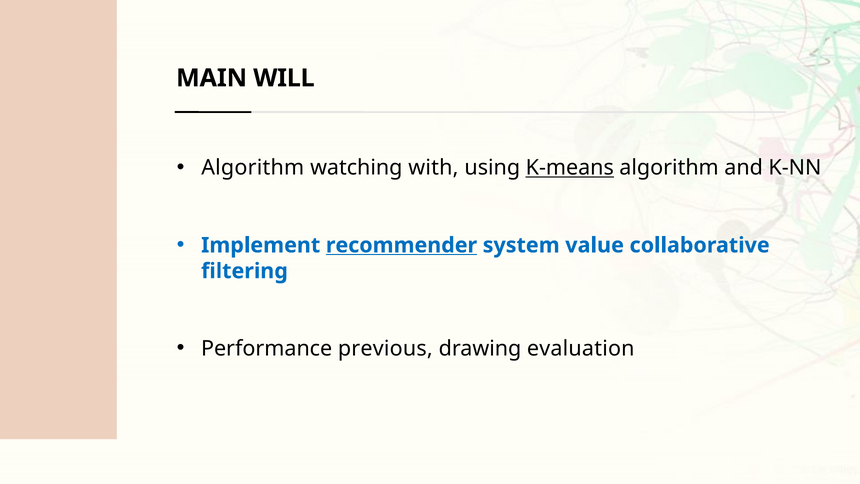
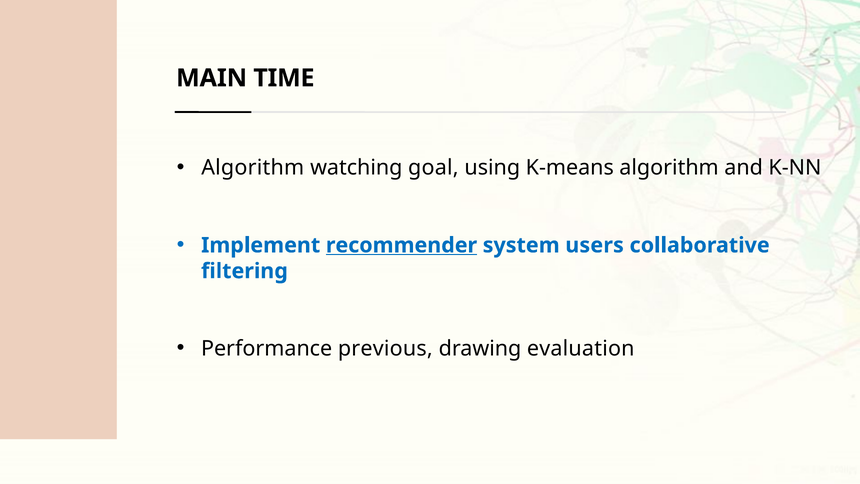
WILL: WILL -> TIME
with: with -> goal
K-means underline: present -> none
value: value -> users
